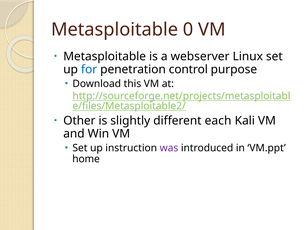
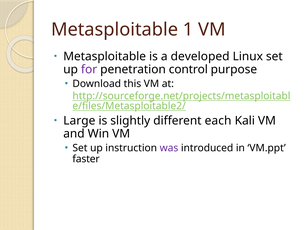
0: 0 -> 1
webserver: webserver -> developed
for colour: blue -> purple
Other: Other -> Large
home: home -> faster
